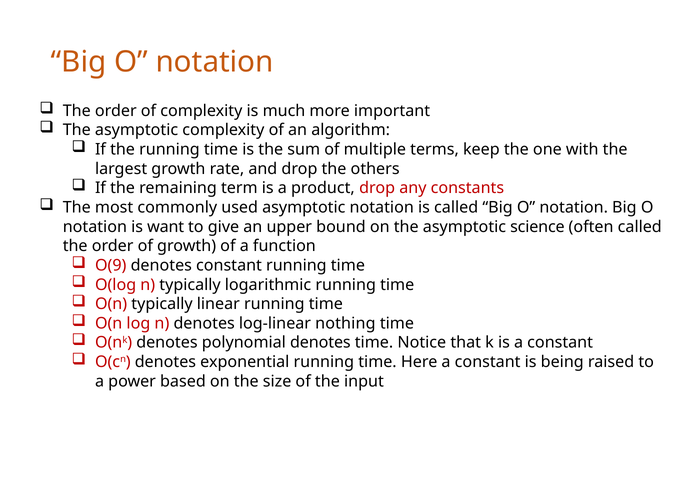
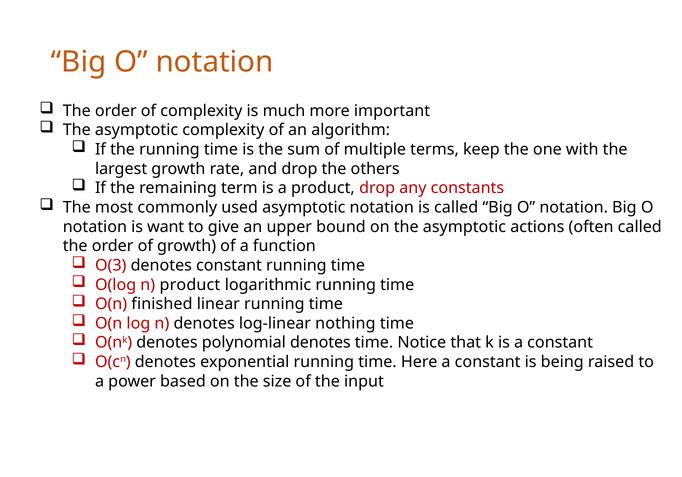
science: science -> actions
O(9: O(9 -> O(3
n typically: typically -> product
O(n typically: typically -> finished
